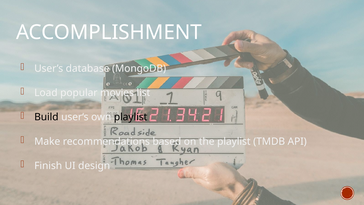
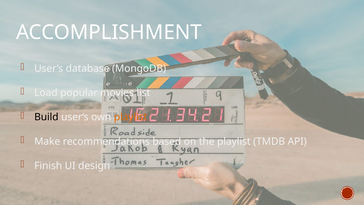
playlist at (131, 117) colour: black -> orange
